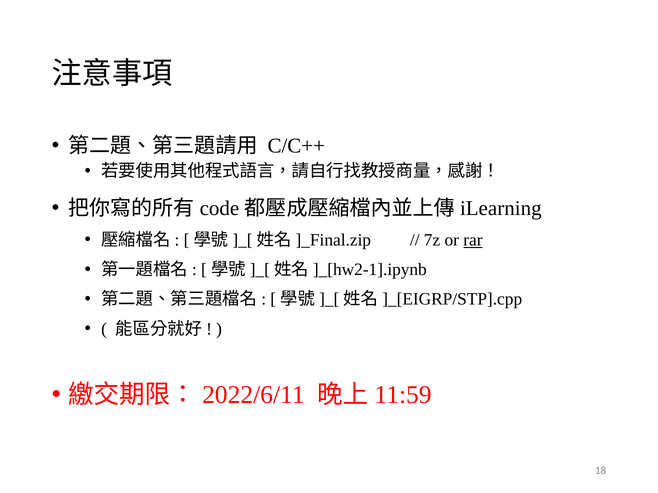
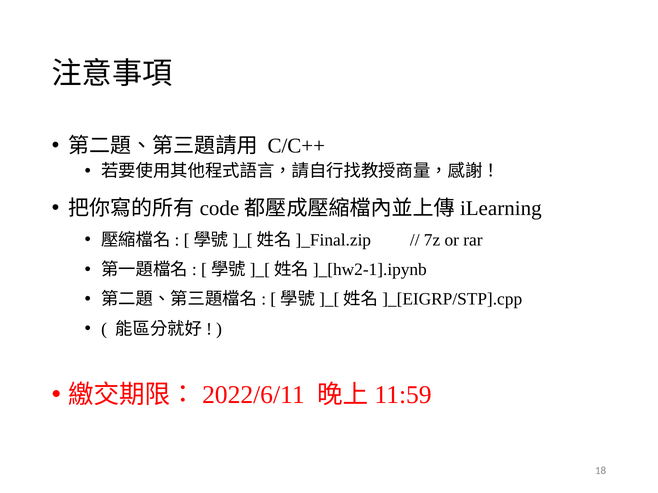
rar underline: present -> none
